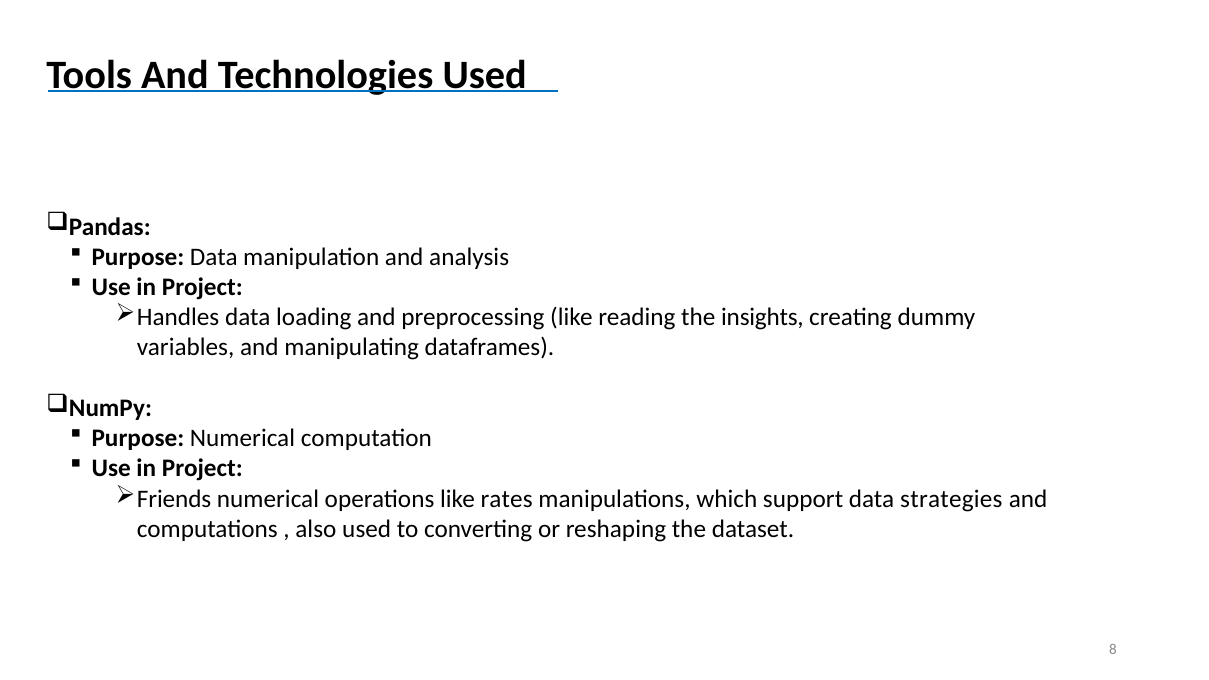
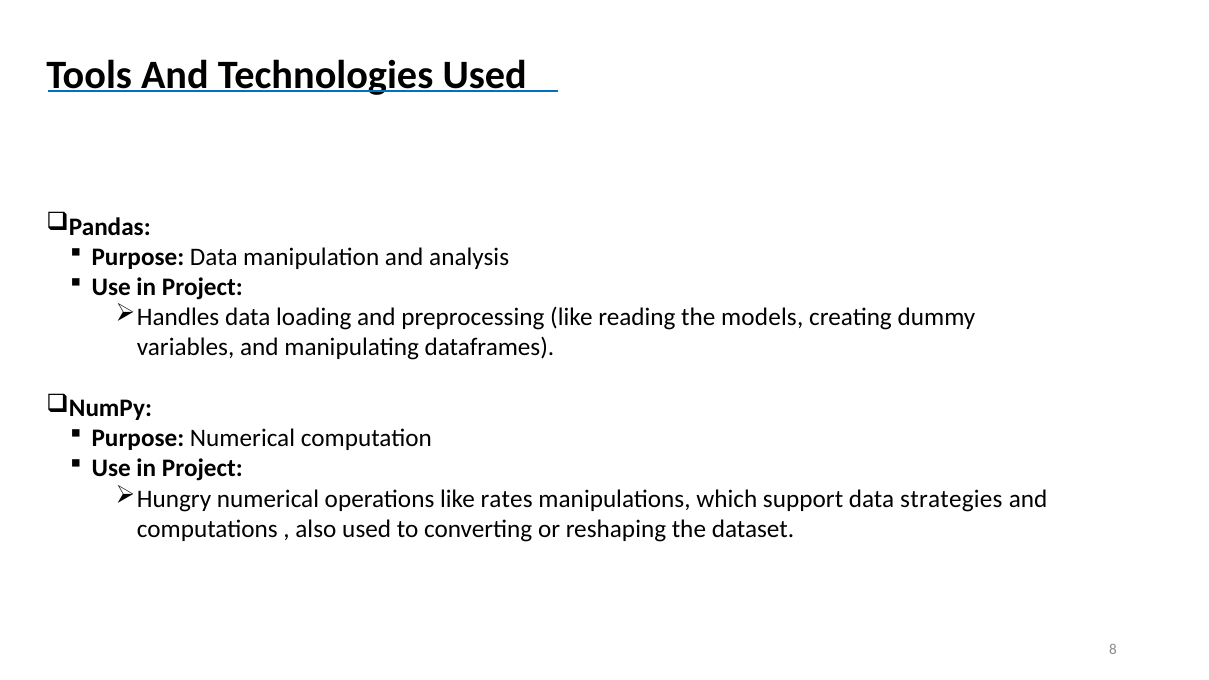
insights: insights -> models
Friends: Friends -> Hungry
